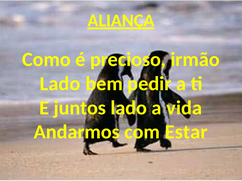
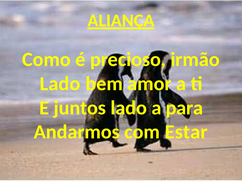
pedir: pedir -> amor
vida: vida -> para
